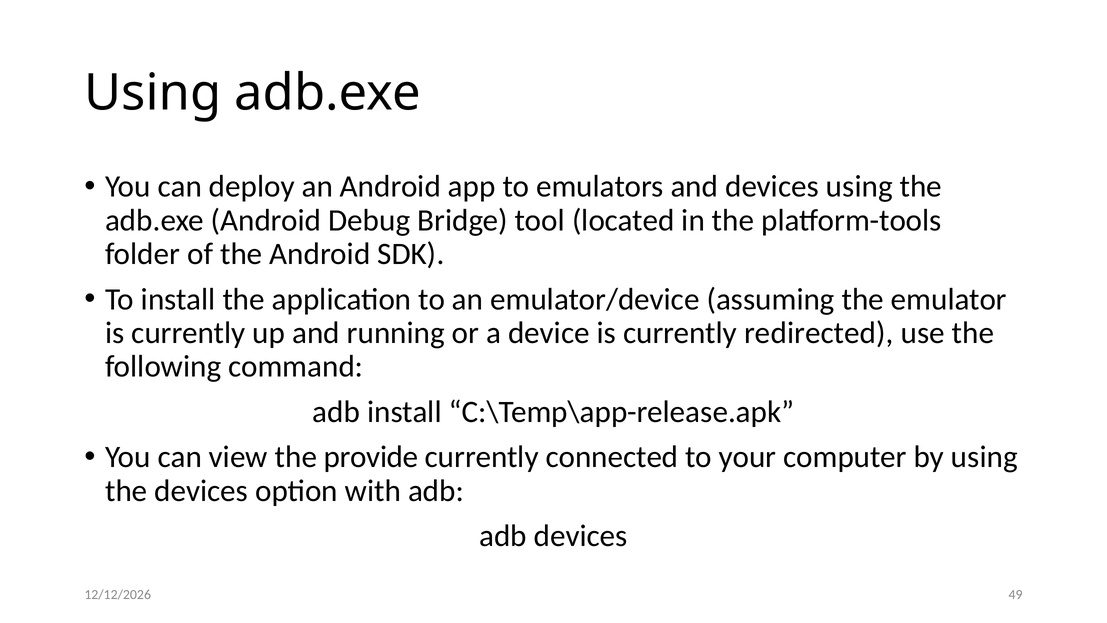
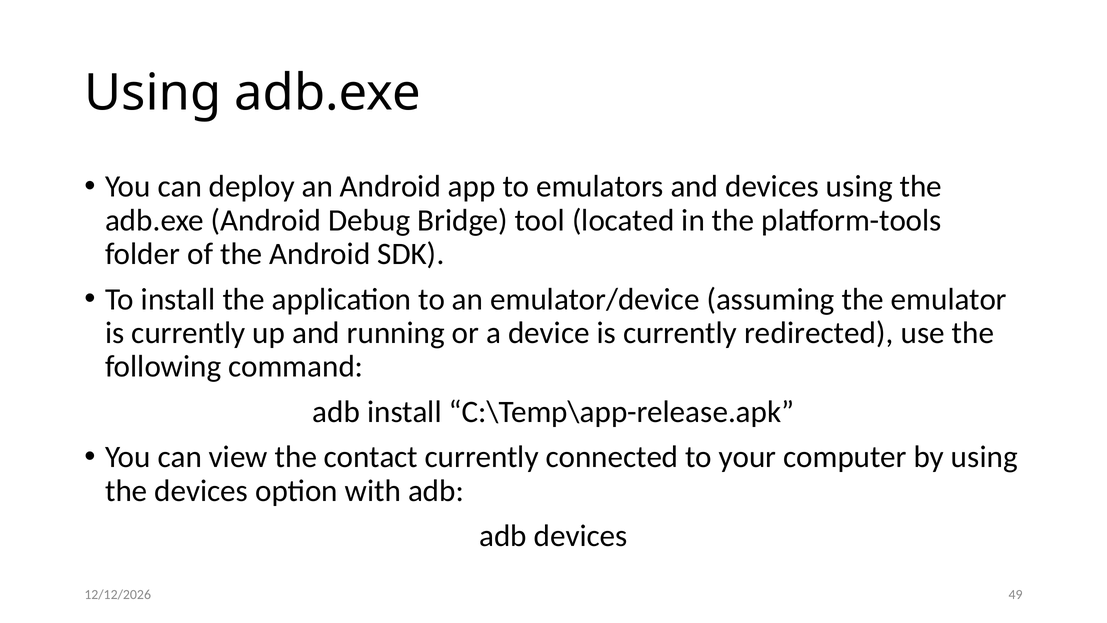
provide: provide -> contact
